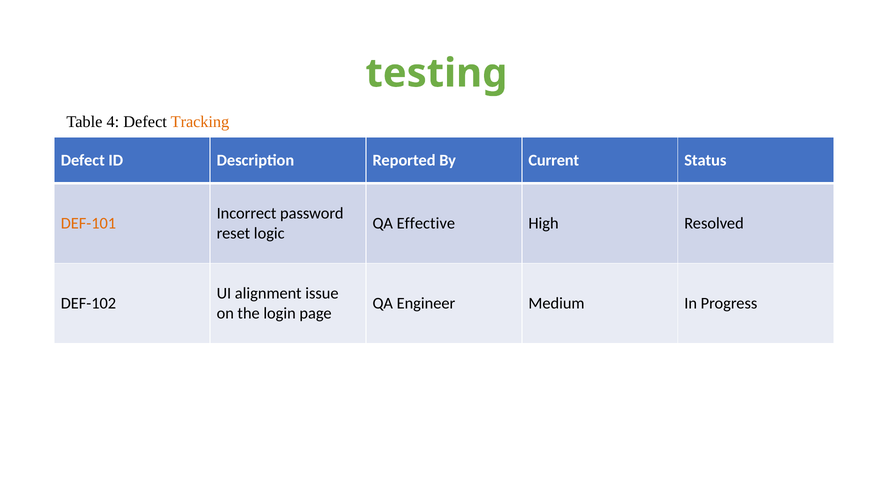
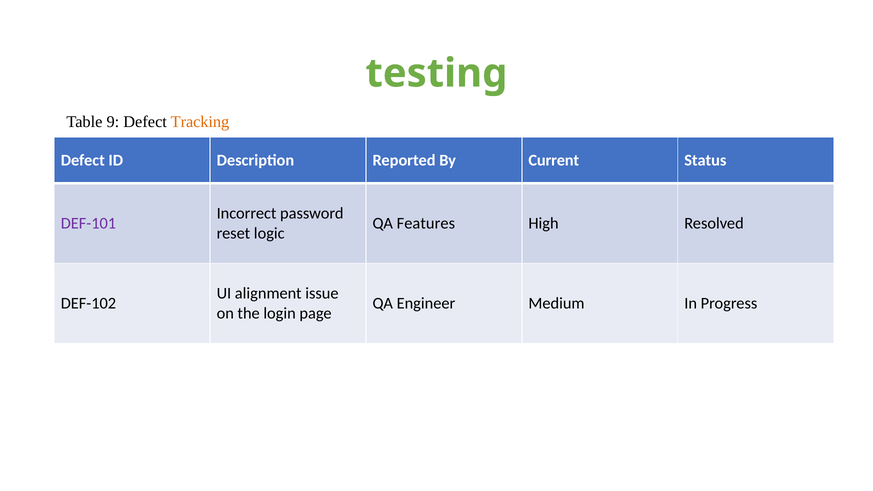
4: 4 -> 9
DEF-101 colour: orange -> purple
Effective: Effective -> Features
